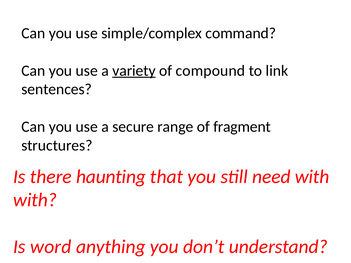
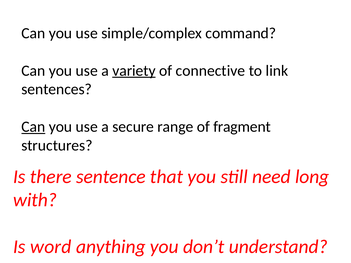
compound: compound -> connective
Can at (33, 127) underline: none -> present
haunting: haunting -> sentence
need with: with -> long
